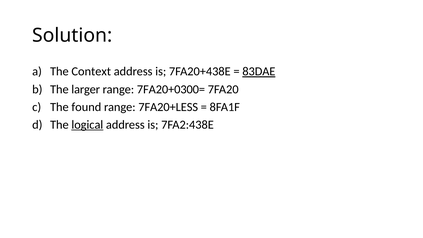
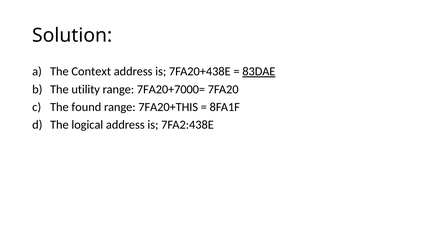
larger: larger -> utility
7FA20+0300=: 7FA20+0300= -> 7FA20+7000=
7FA20+LESS: 7FA20+LESS -> 7FA20+THIS
logical underline: present -> none
